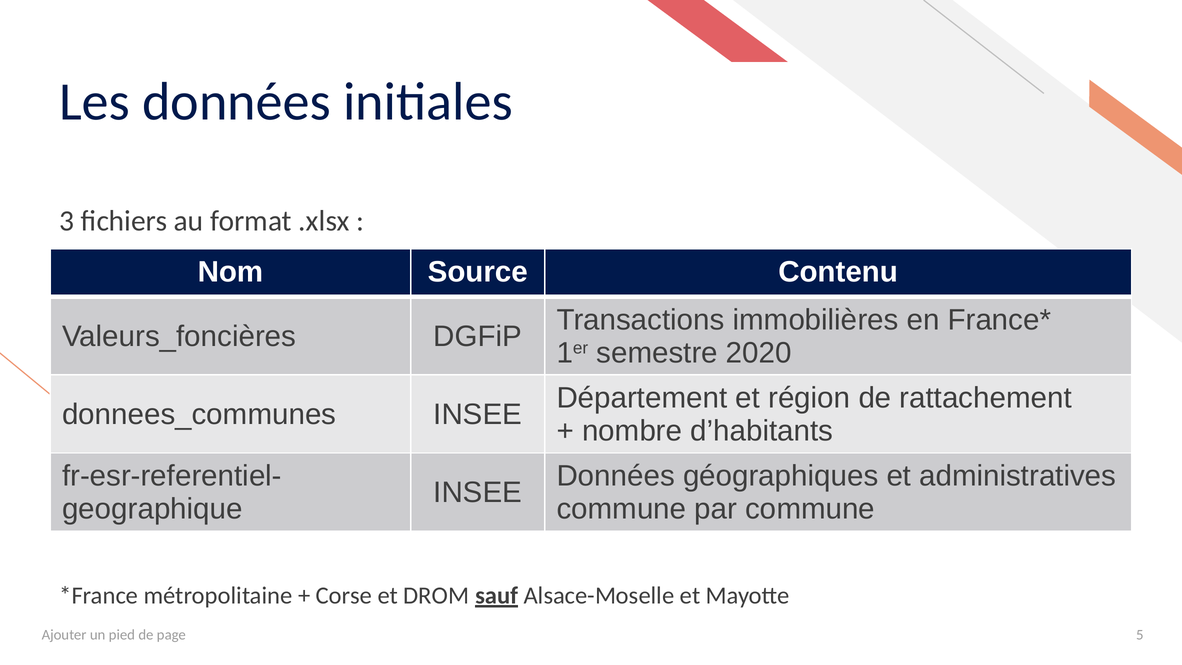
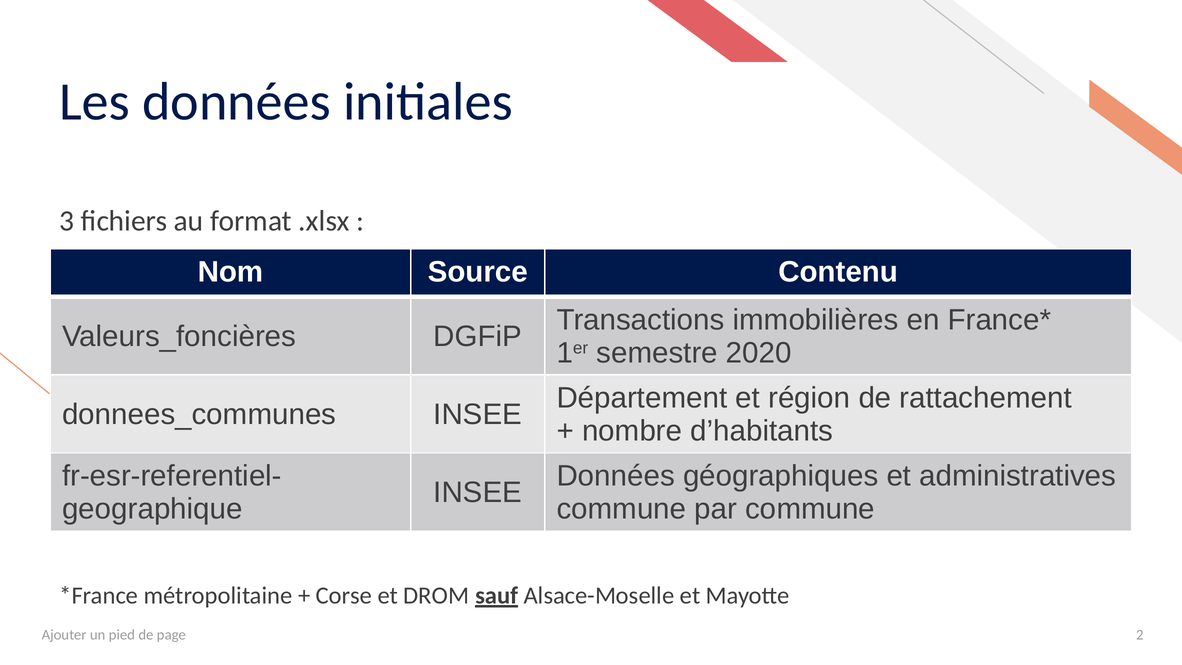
5: 5 -> 2
